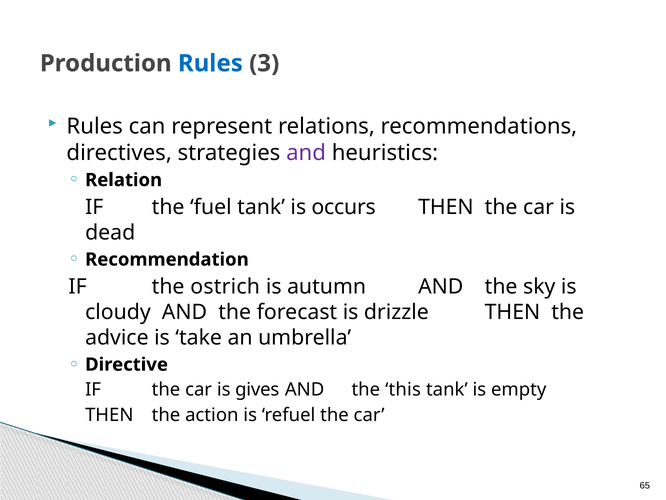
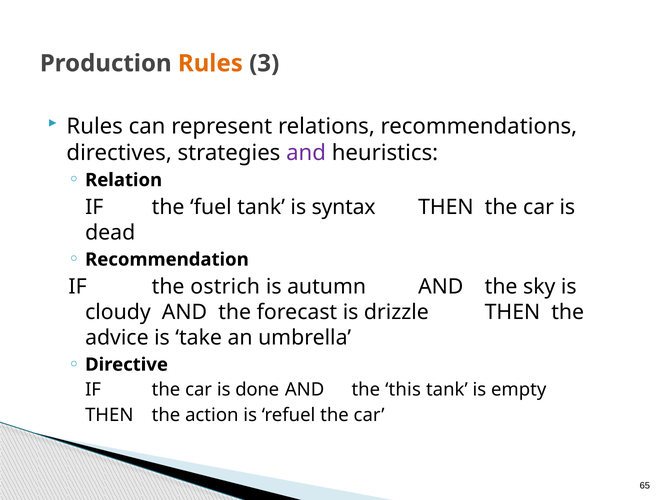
Rules at (210, 63) colour: blue -> orange
occurs: occurs -> syntax
gives: gives -> done
